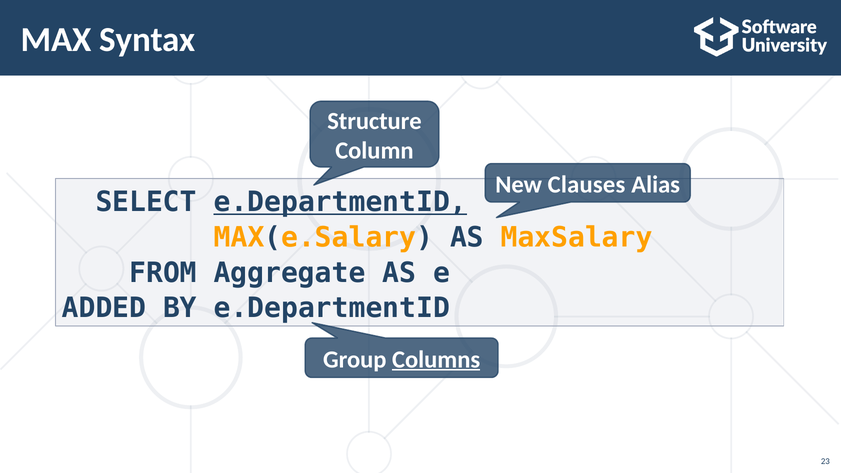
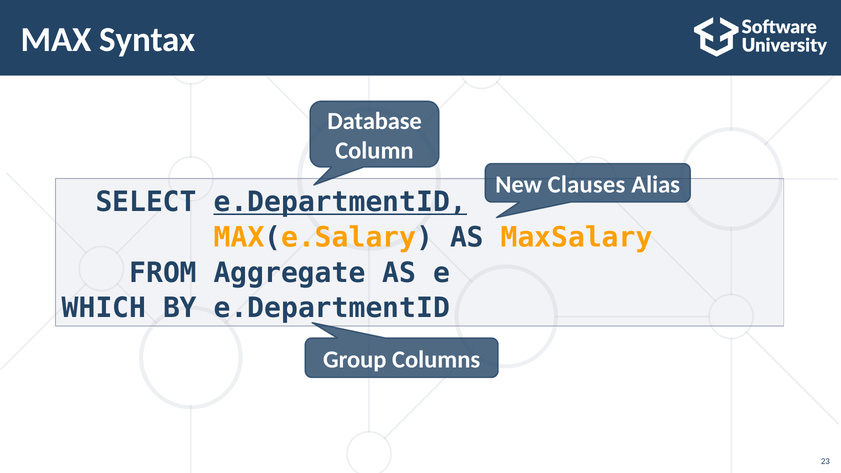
Structure: Structure -> Database
ADDED: ADDED -> WHICH
Columns underline: present -> none
